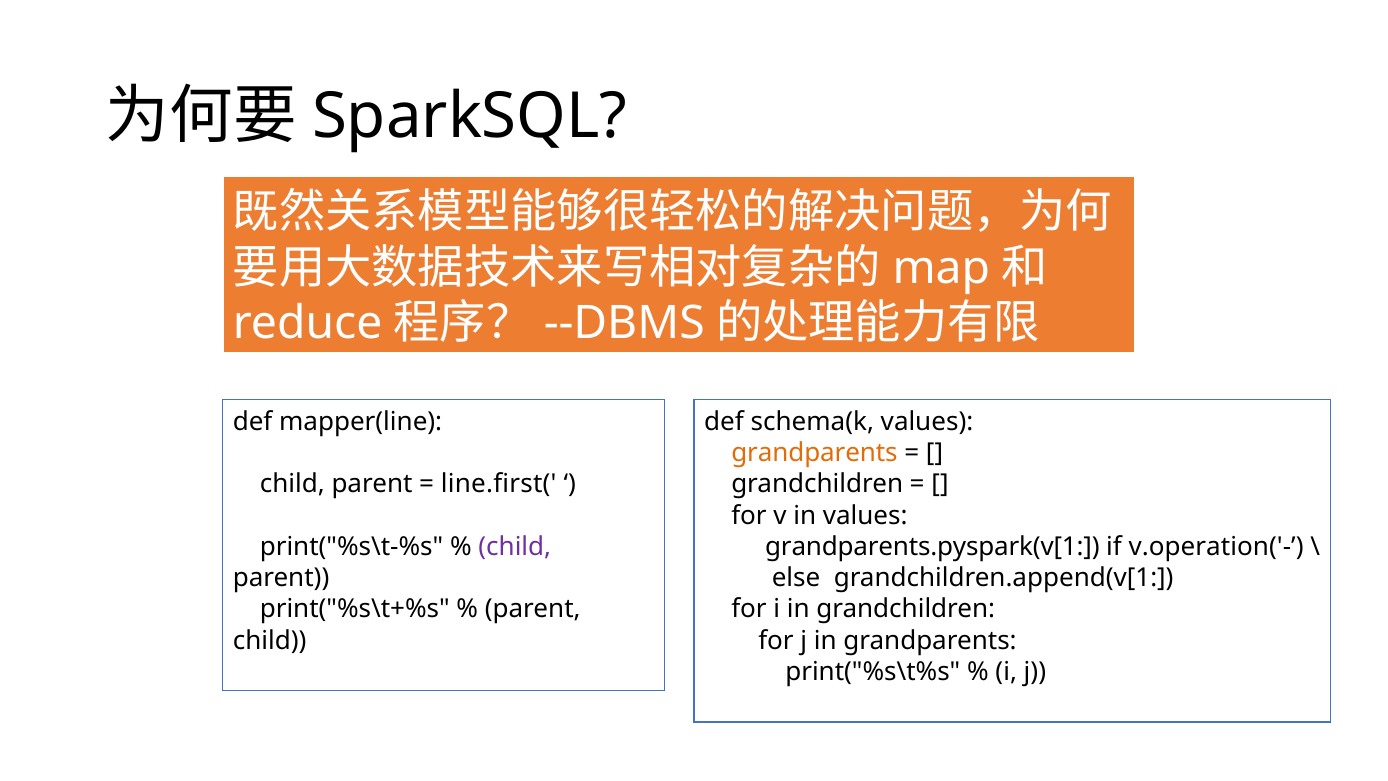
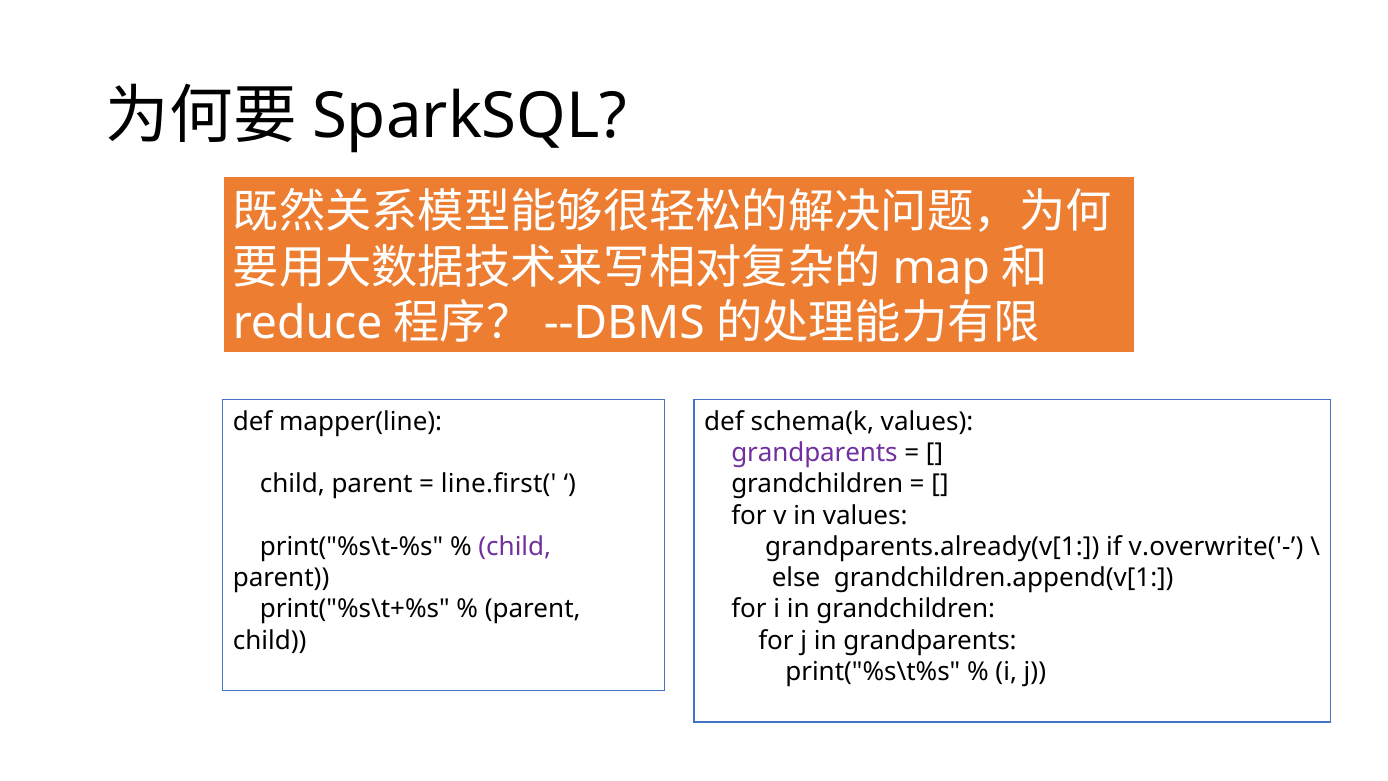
grandparents at (814, 453) colour: orange -> purple
grandparents.pyspark(v[1: grandparents.pyspark(v[1 -> grandparents.already(v[1
v.operation('-: v.operation('- -> v.overwrite('-
